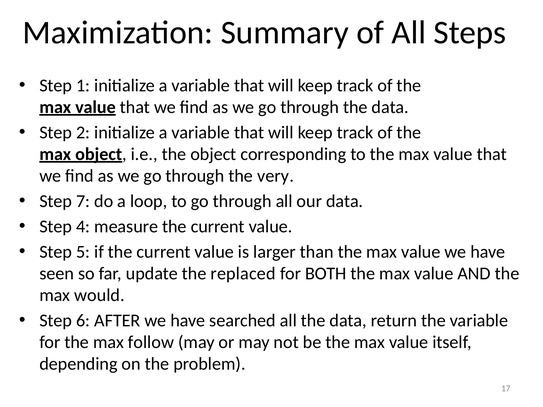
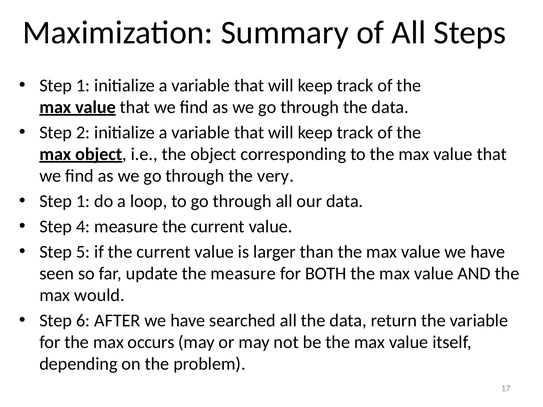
7 at (83, 201): 7 -> 1
the replaced: replaced -> measure
follow: follow -> occurs
